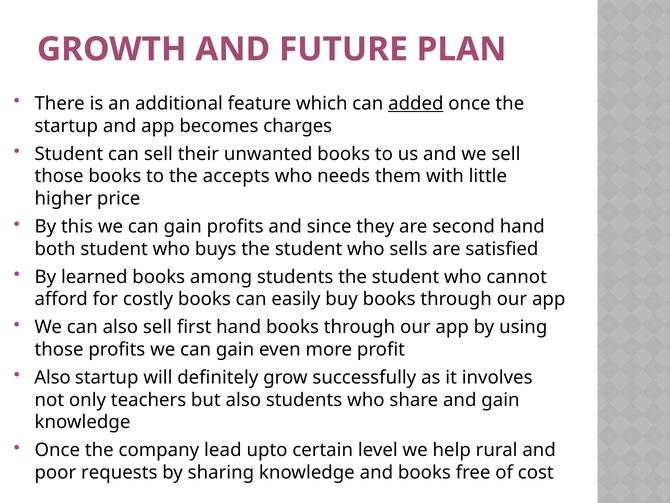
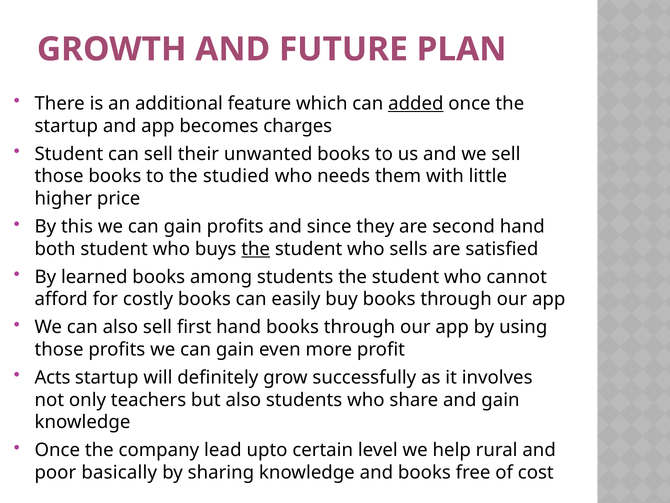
accepts: accepts -> studied
the at (256, 249) underline: none -> present
Also at (52, 377): Also -> Acts
requests: requests -> basically
